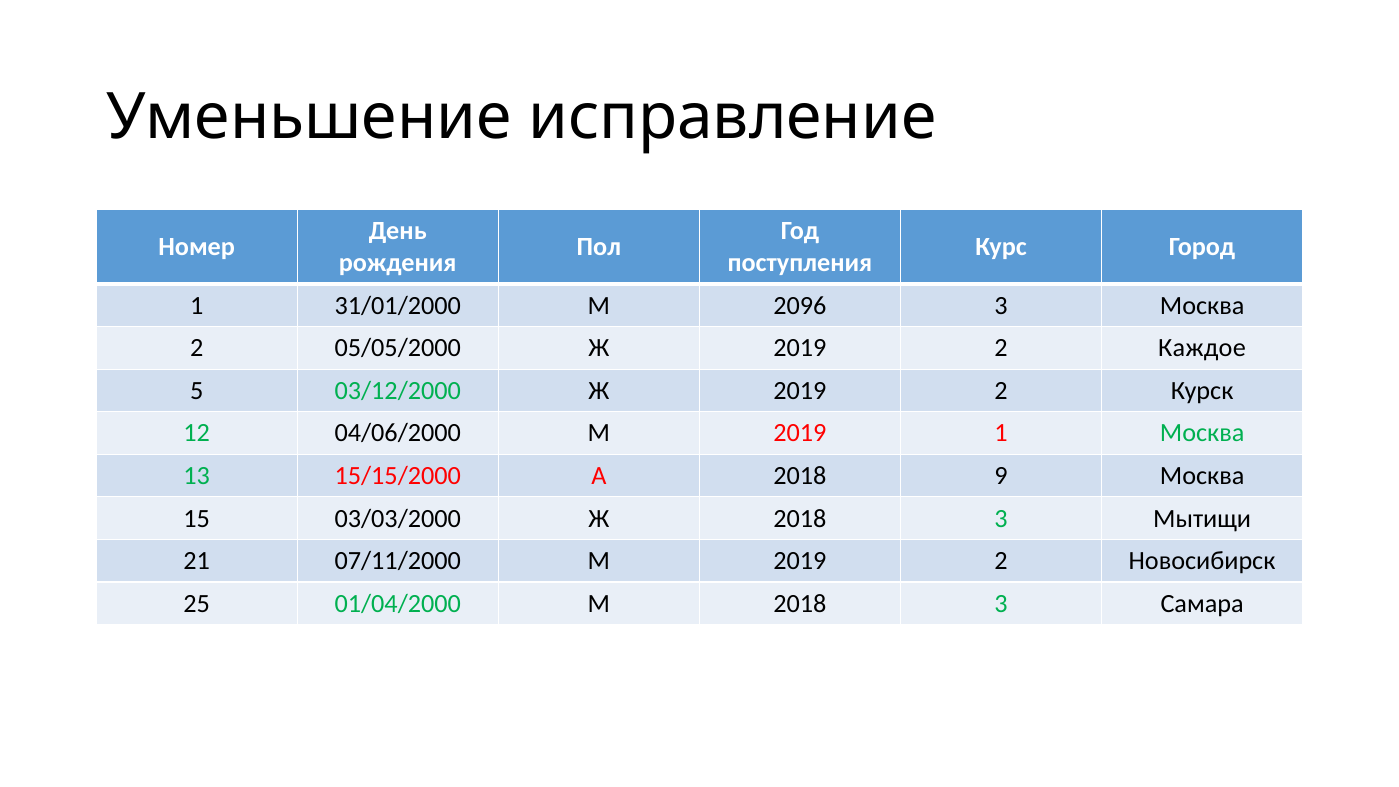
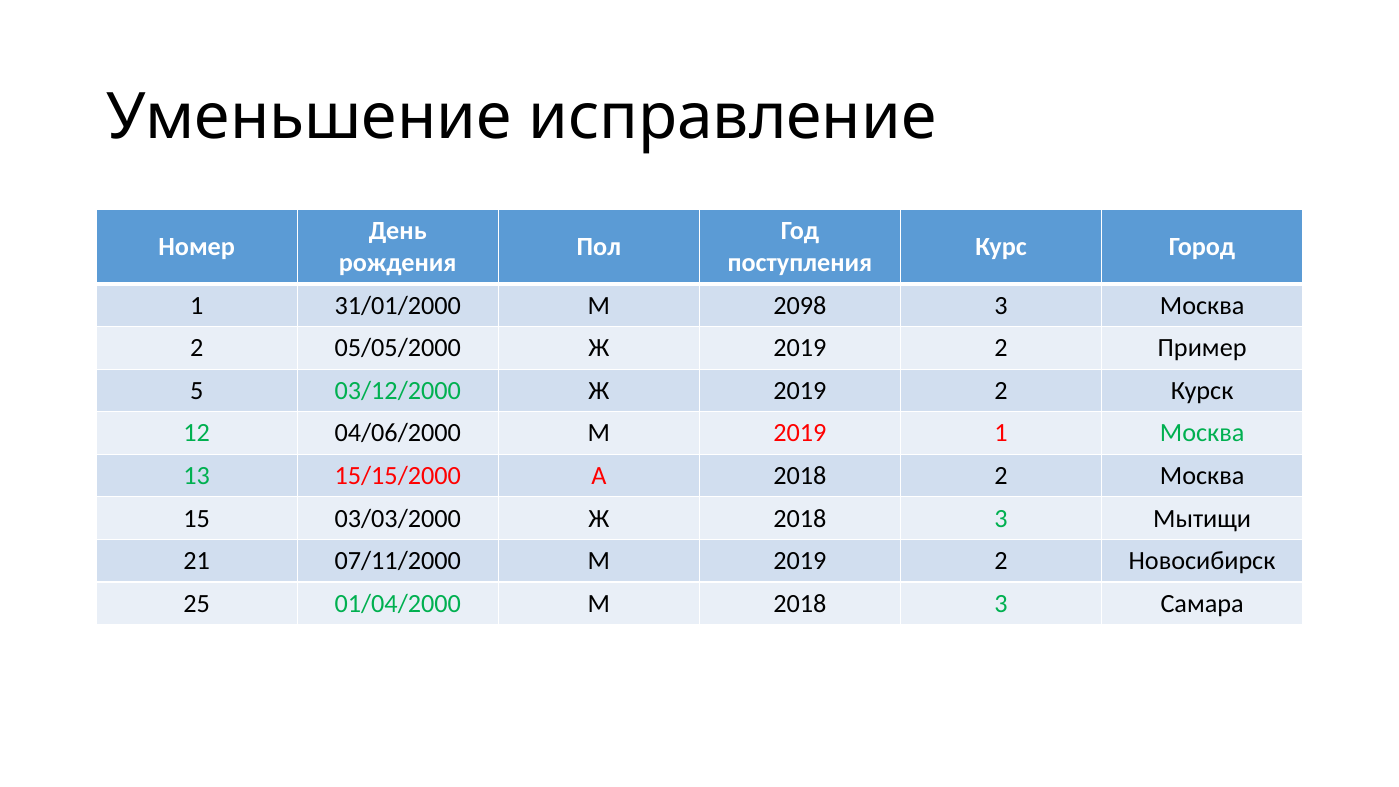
2096: 2096 -> 2098
Каждое: Каждое -> Пример
2018 9: 9 -> 2
